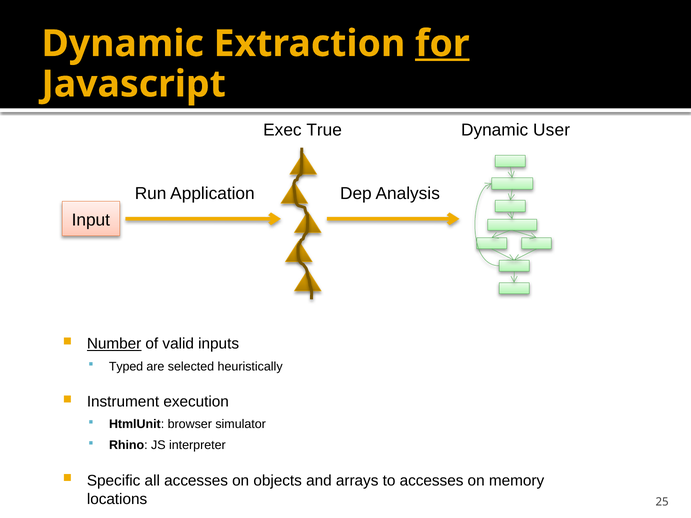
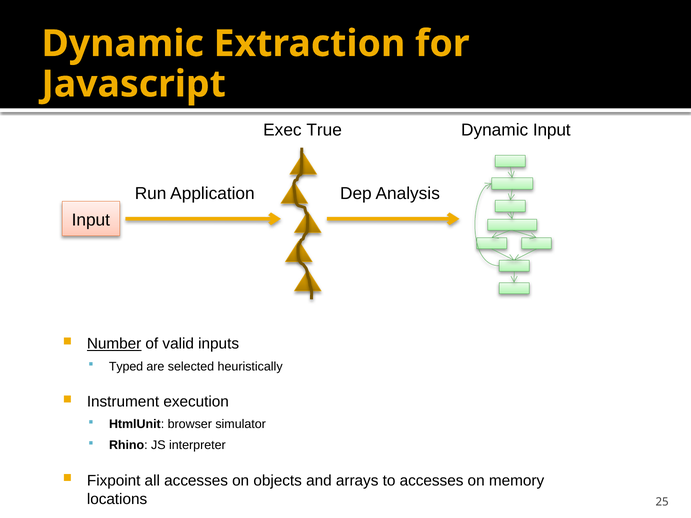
for underline: present -> none
Dynamic User: User -> Input
Specific: Specific -> Fixpoint
